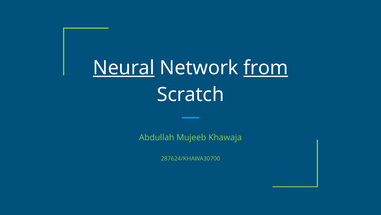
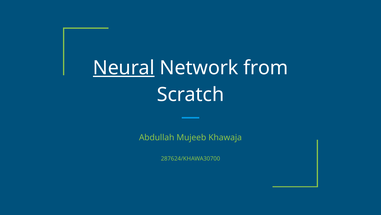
from underline: present -> none
